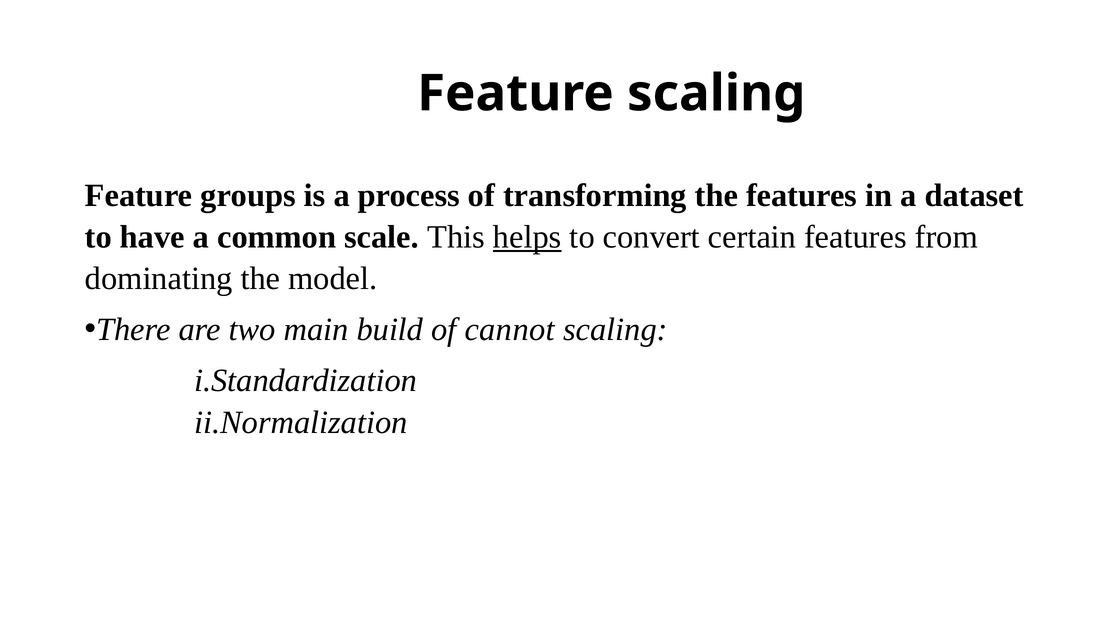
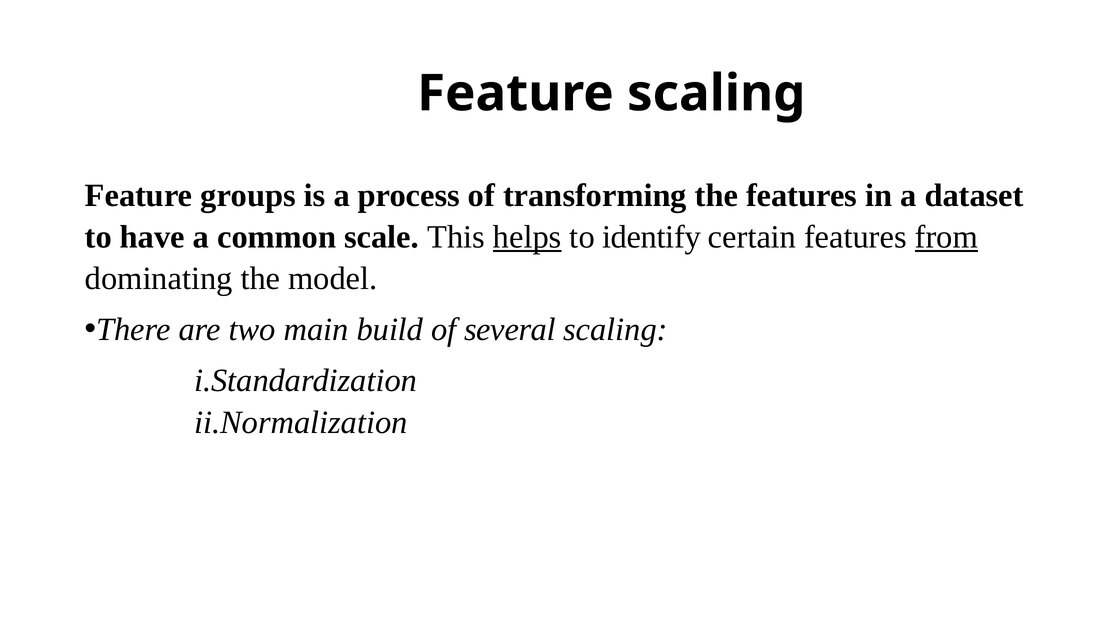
convert: convert -> identify
from underline: none -> present
cannot: cannot -> several
